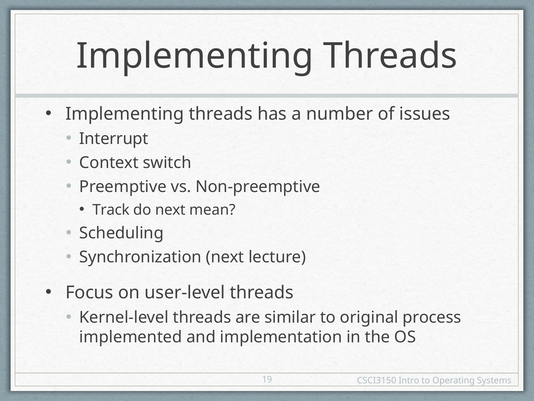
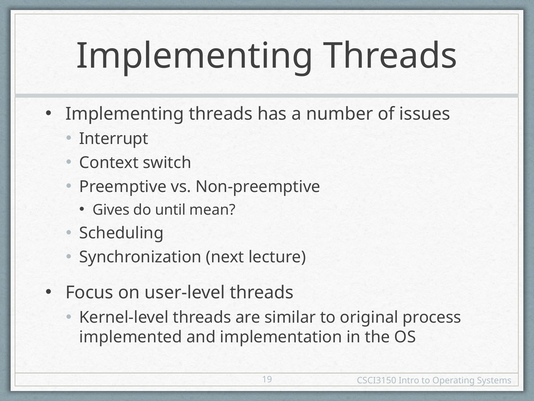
Track: Track -> Gives
do next: next -> until
